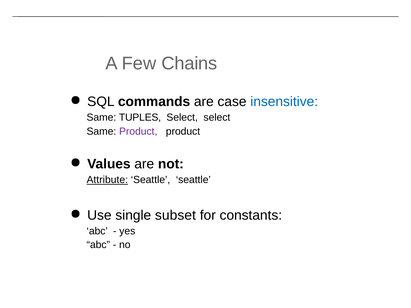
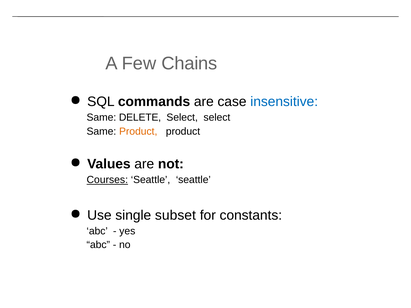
TUPLES: TUPLES -> DELETE
Product at (138, 132) colour: purple -> orange
Attribute: Attribute -> Courses
